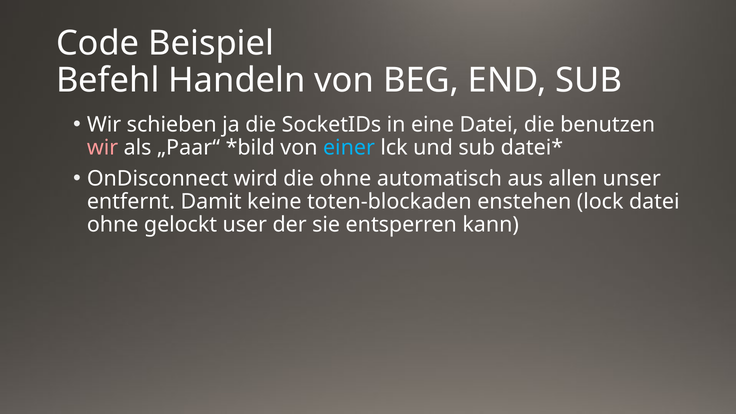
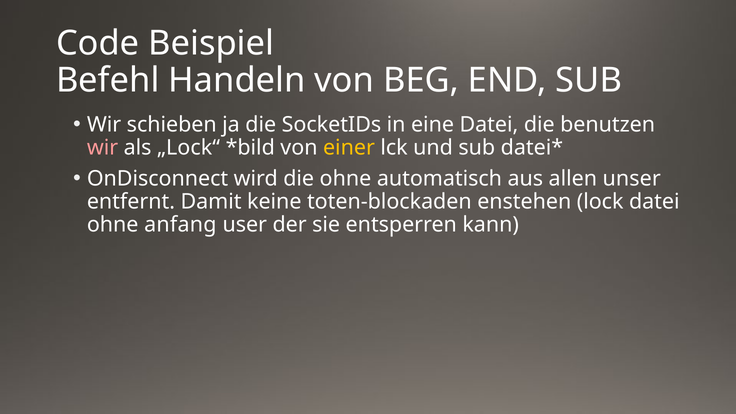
„Paar“: „Paar“ -> „Lock“
einer colour: light blue -> yellow
gelockt: gelockt -> anfang
